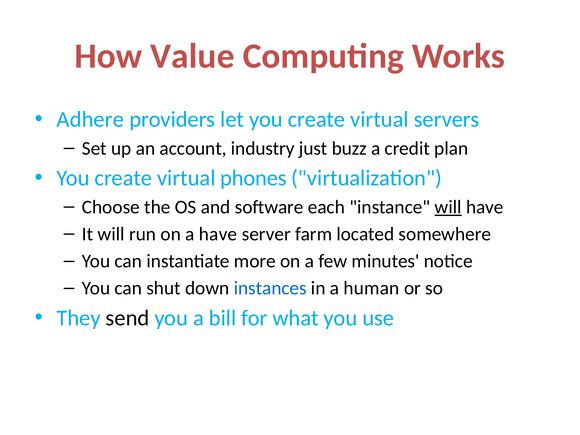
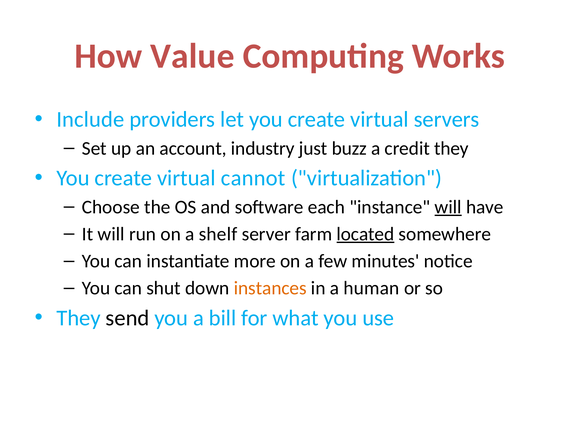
Adhere: Adhere -> Include
credit plan: plan -> they
phones: phones -> cannot
a have: have -> shelf
located underline: none -> present
instances colour: blue -> orange
